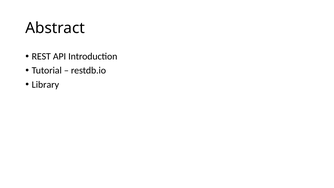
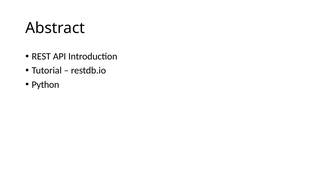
Library: Library -> Python
